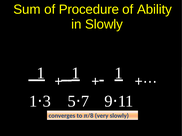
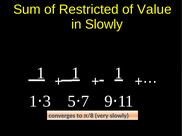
Procedure: Procedure -> Restricted
Ability: Ability -> Value
